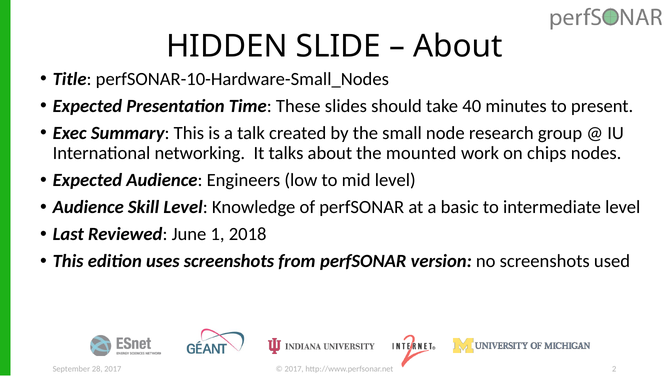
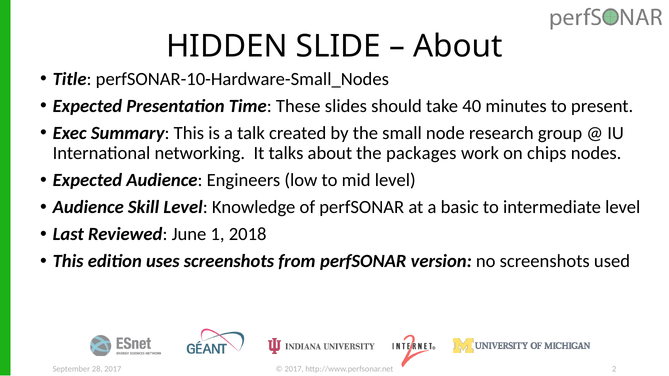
mounted: mounted -> packages
